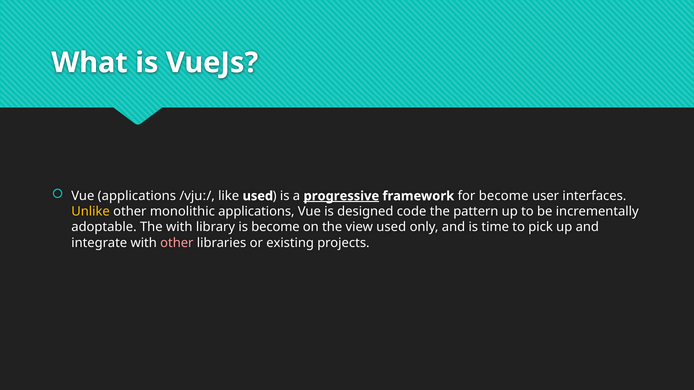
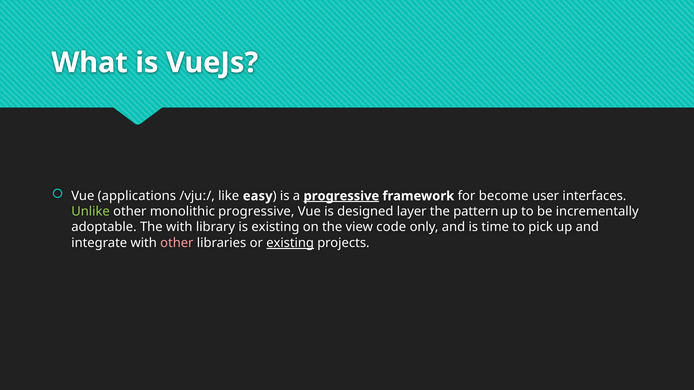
like used: used -> easy
Unlike colour: yellow -> light green
monolithic applications: applications -> progressive
code: code -> layer
is become: become -> existing
view used: used -> code
existing at (290, 243) underline: none -> present
